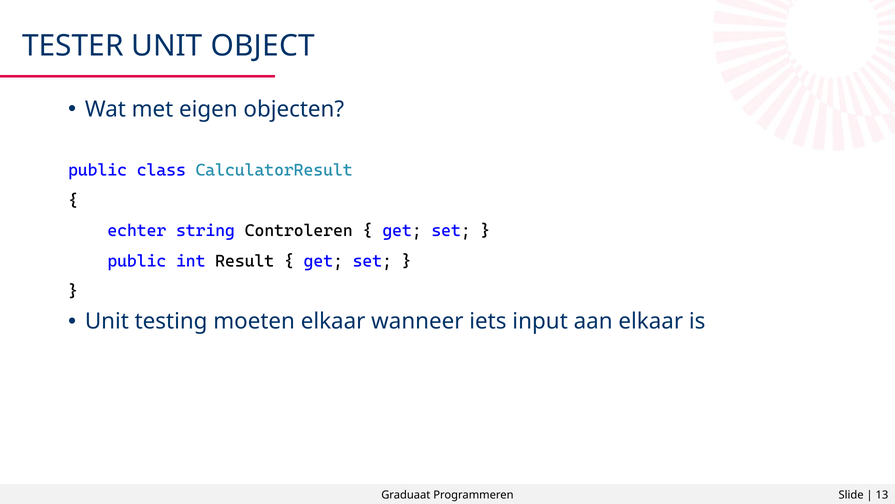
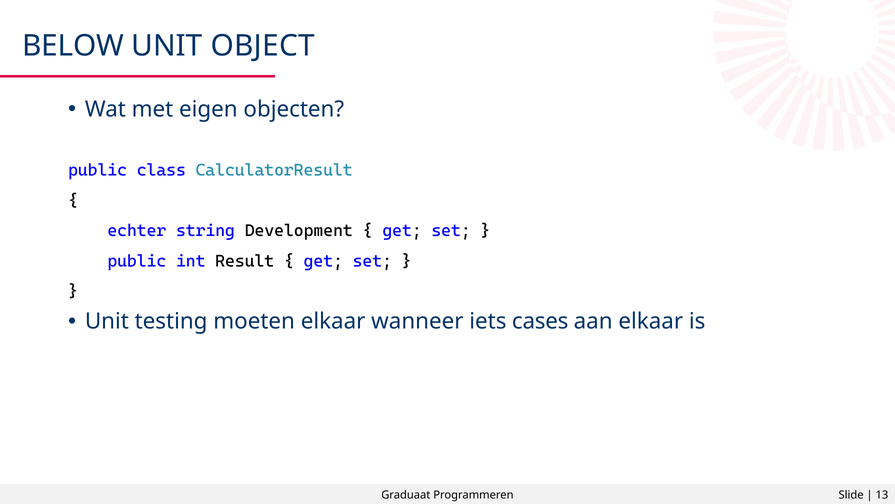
TESTER: TESTER -> BELOW
Controleren: Controleren -> Development
input: input -> cases
